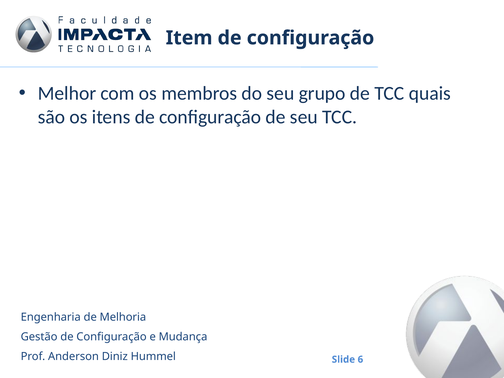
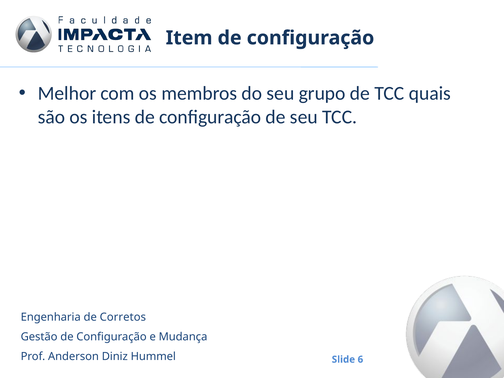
Melhoria: Melhoria -> Corretos
